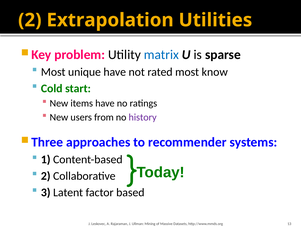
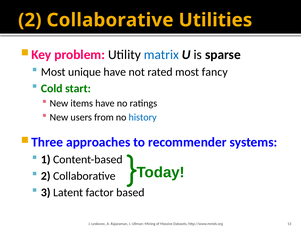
Extrapolation at (110, 20): Extrapolation -> Collaborative
know: know -> fancy
history colour: purple -> blue
